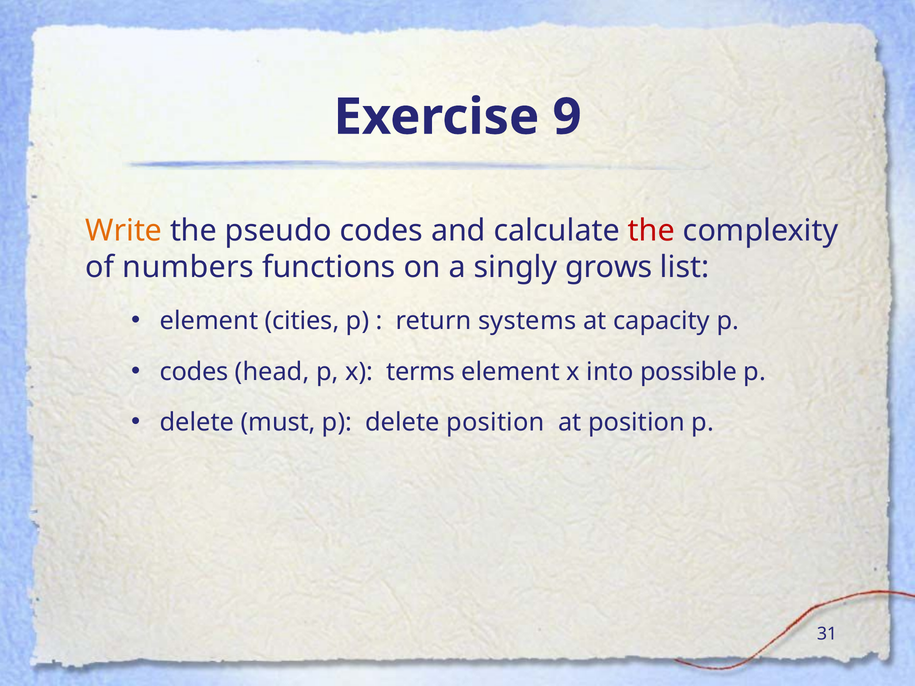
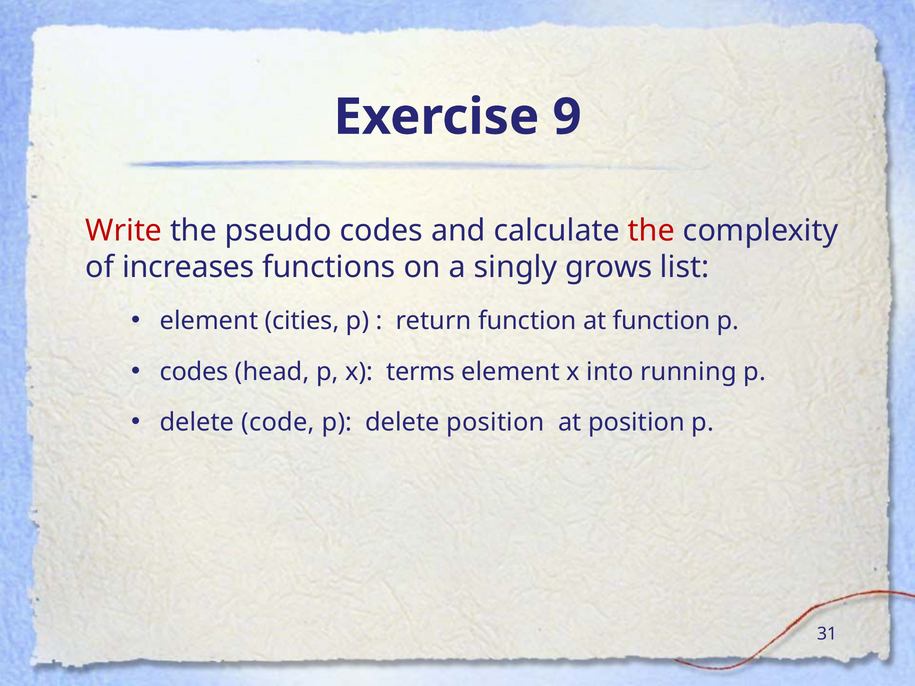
Write colour: orange -> red
numbers: numbers -> increases
return systems: systems -> function
at capacity: capacity -> function
possible: possible -> running
must: must -> code
